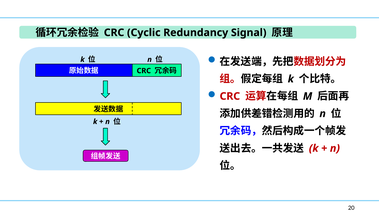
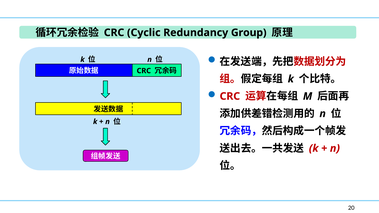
Signal: Signal -> Group
